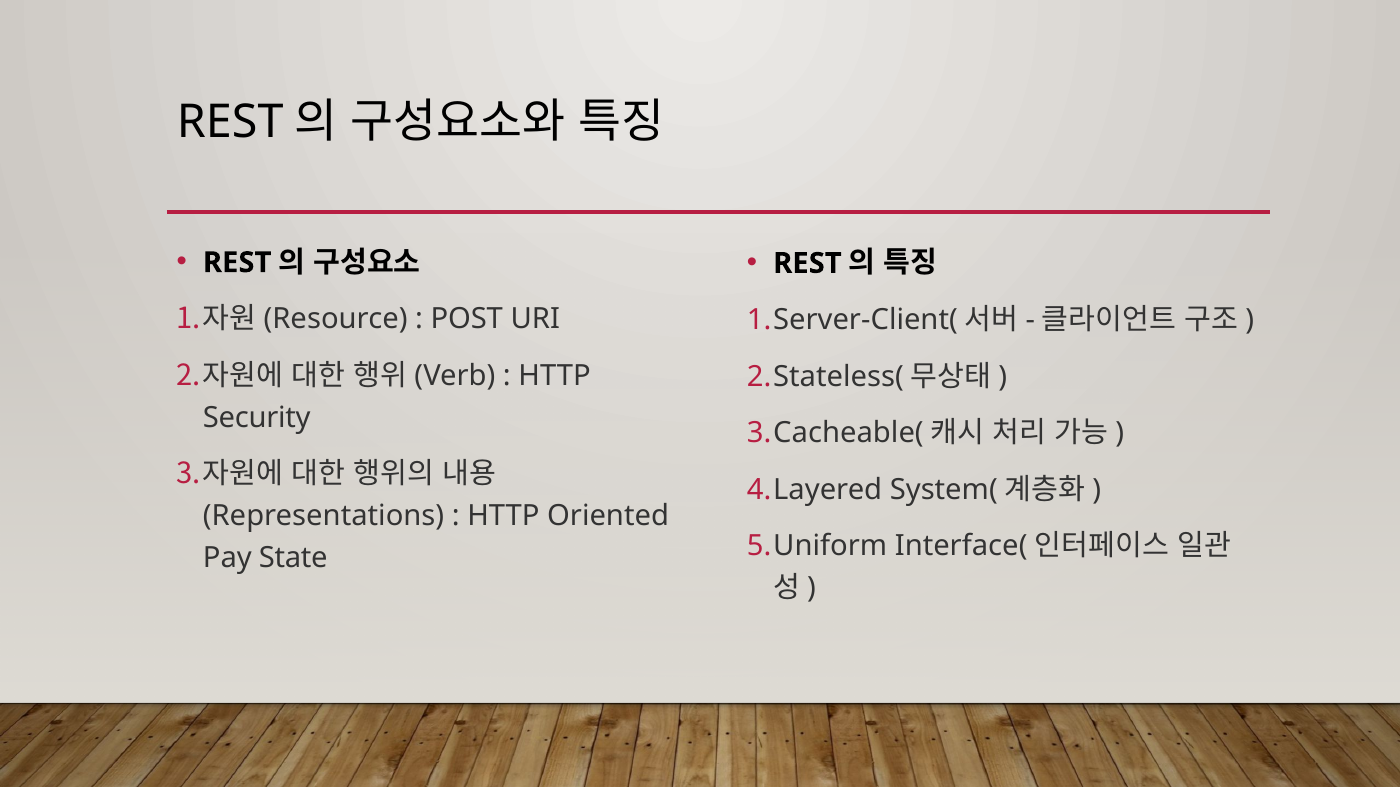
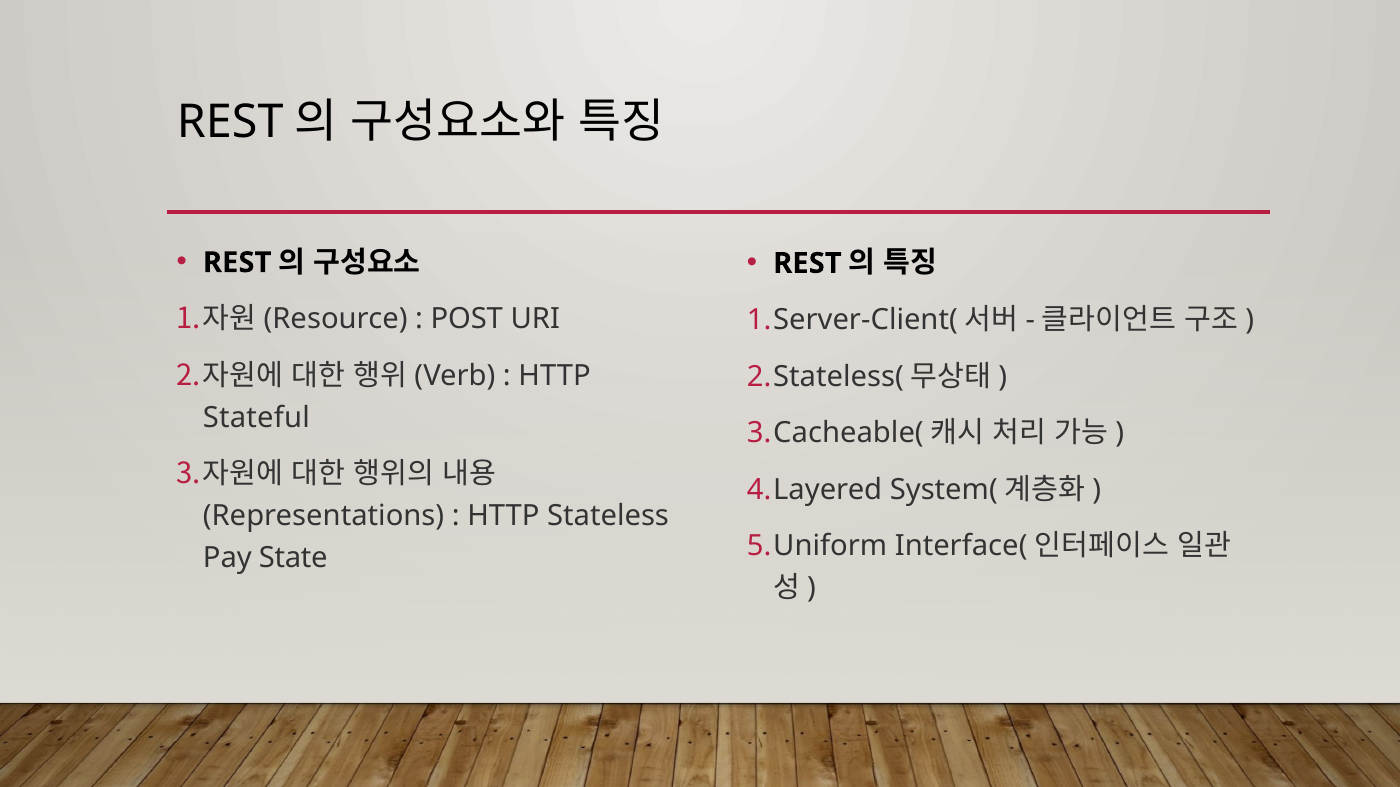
Security: Security -> Stateful
Oriented: Oriented -> Stateless
